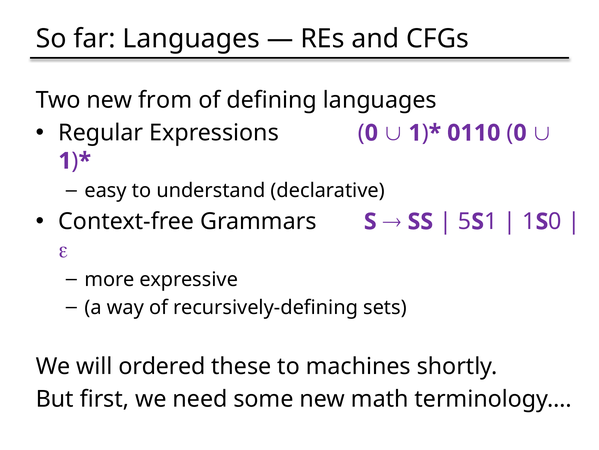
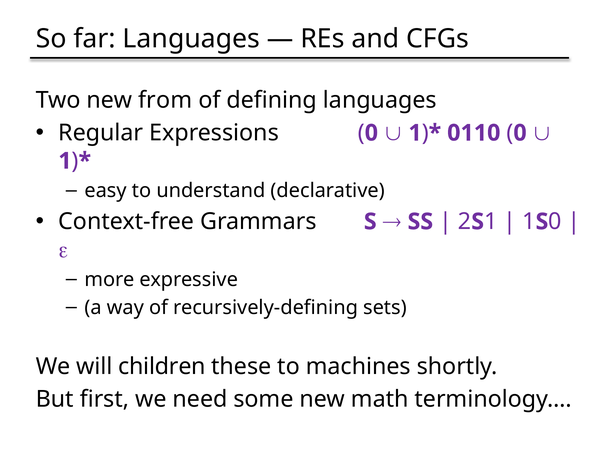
5: 5 -> 2
ordered: ordered -> children
